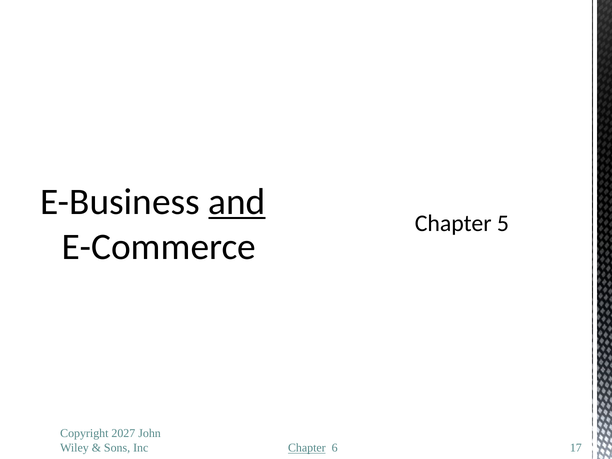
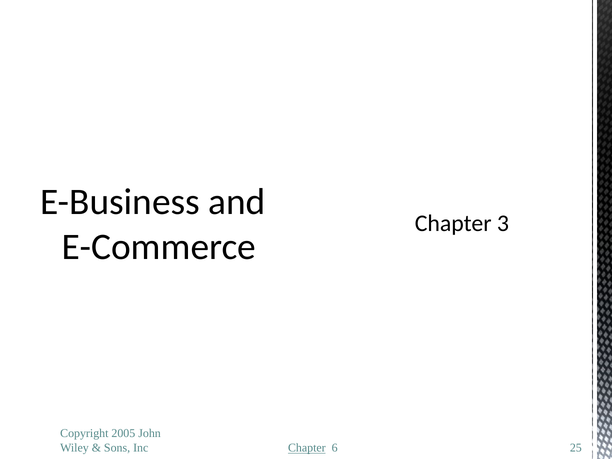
and underline: present -> none
5: 5 -> 3
2027: 2027 -> 2005
17: 17 -> 25
